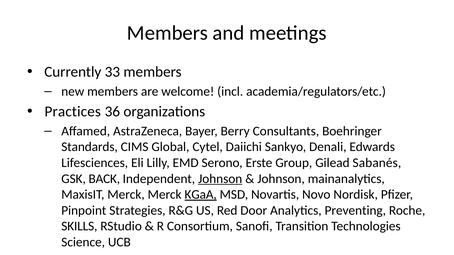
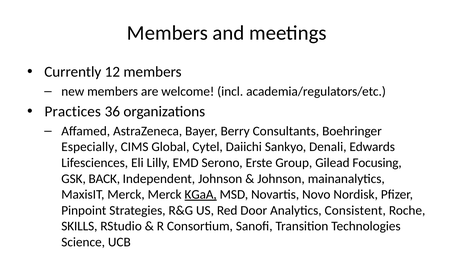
33: 33 -> 12
Standards: Standards -> Especially
Sabanés: Sabanés -> Focusing
Johnson at (220, 179) underline: present -> none
Preventing: Preventing -> Consistent
